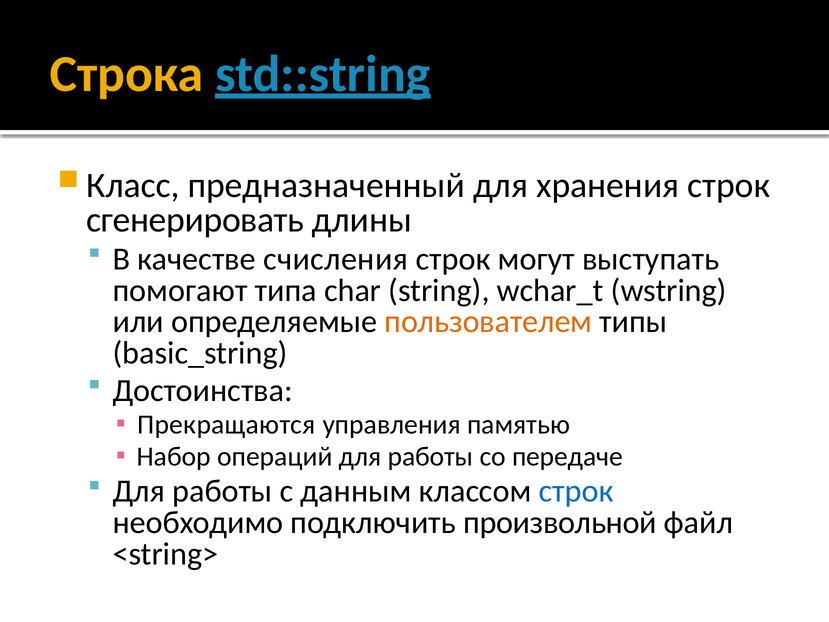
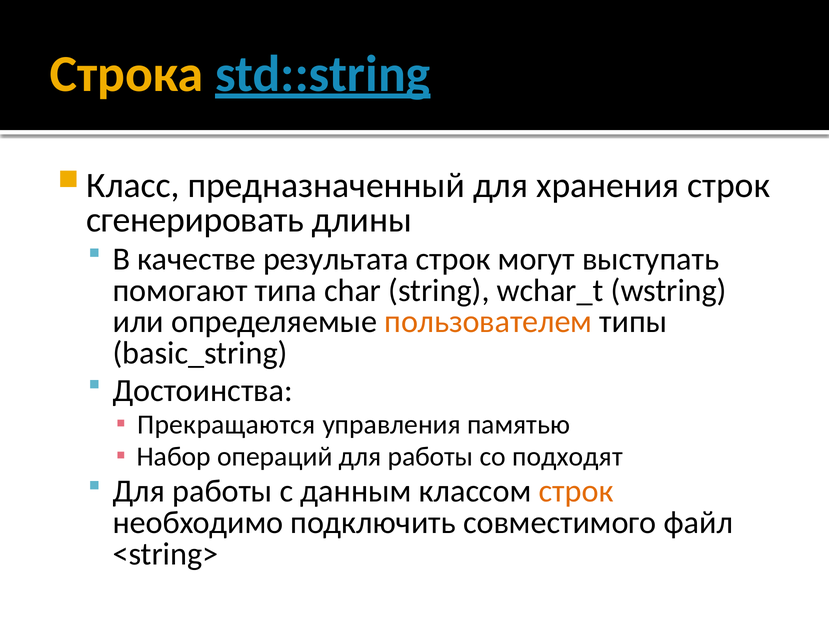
счисления: счисления -> результата
передаче: передаче -> подходят
строк at (576, 491) colour: blue -> orange
произвольной: произвольной -> совместимого
